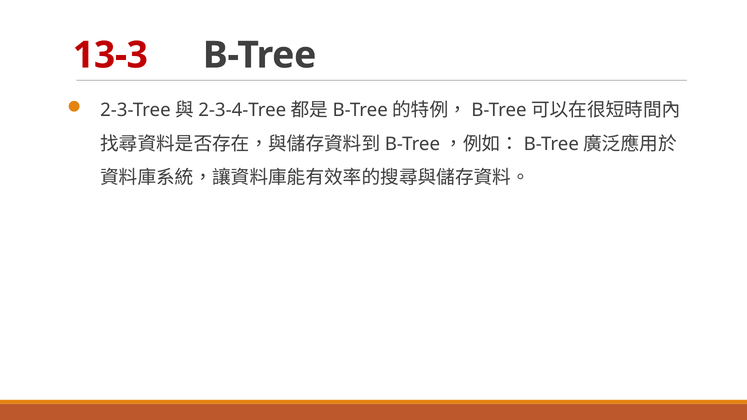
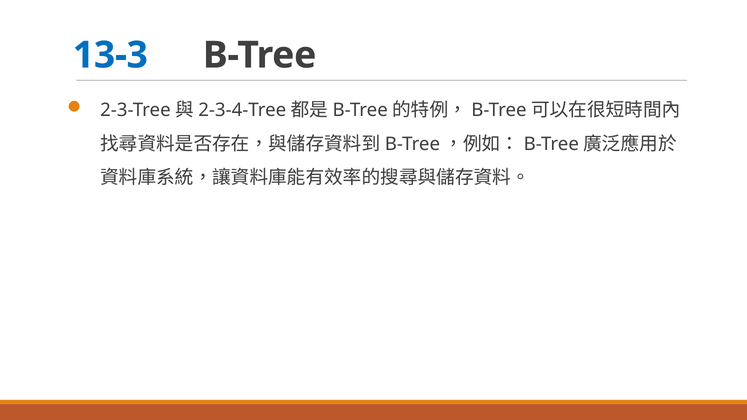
13-3 colour: red -> blue
